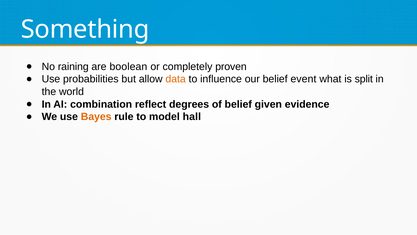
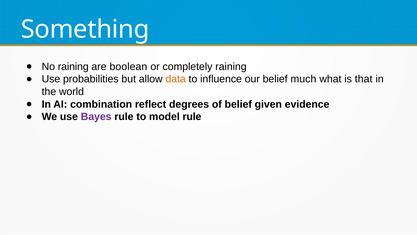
completely proven: proven -> raining
event: event -> much
split: split -> that
Bayes colour: orange -> purple
model hall: hall -> rule
